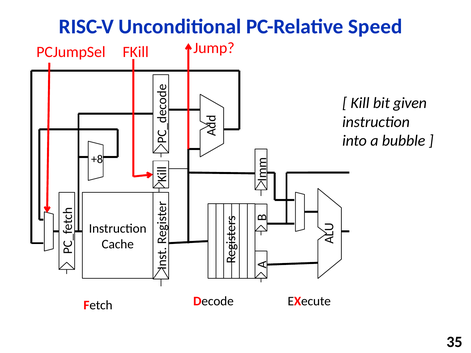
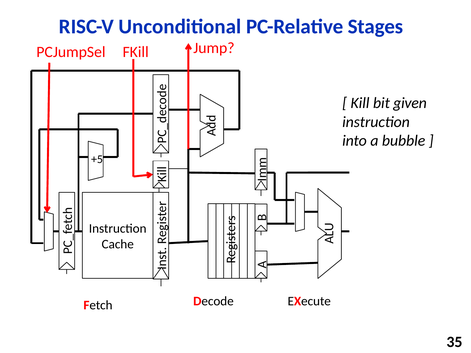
Speed: Speed -> Stages
+8: +8 -> +5
